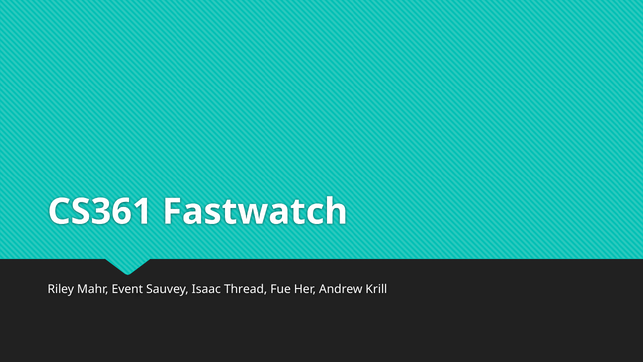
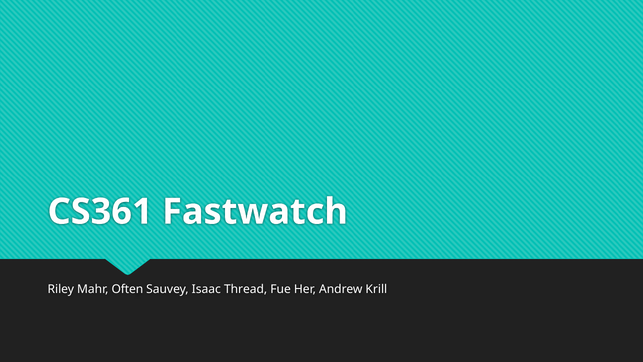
Event: Event -> Often
